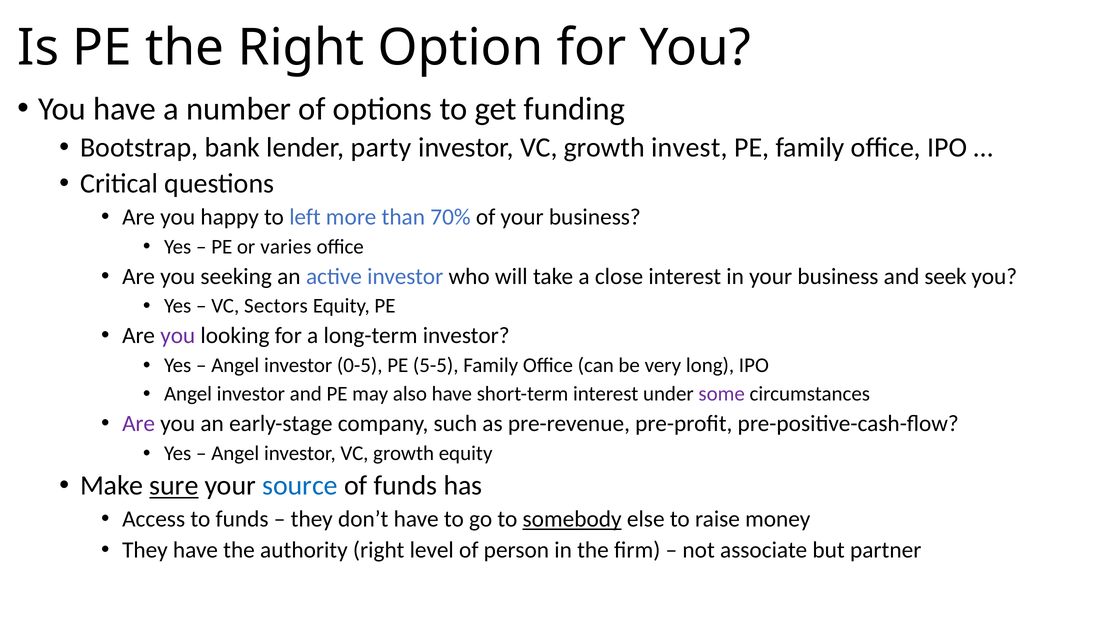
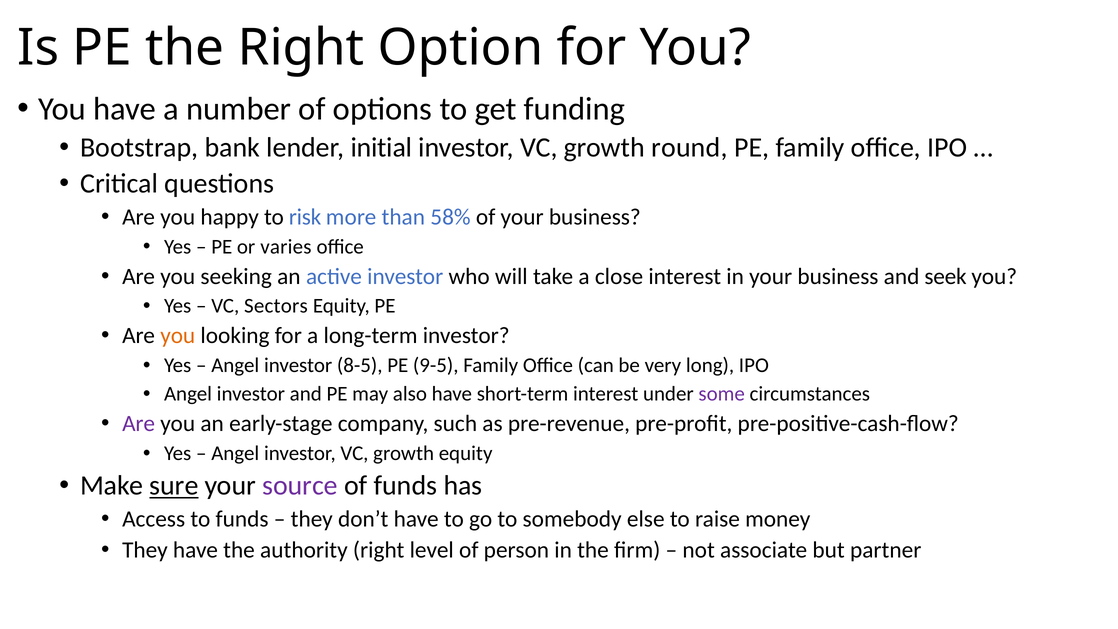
party: party -> initial
invest: invest -> round
left: left -> risk
70%: 70% -> 58%
you at (178, 336) colour: purple -> orange
0-5: 0-5 -> 8-5
5-5: 5-5 -> 9-5
source colour: blue -> purple
somebody underline: present -> none
